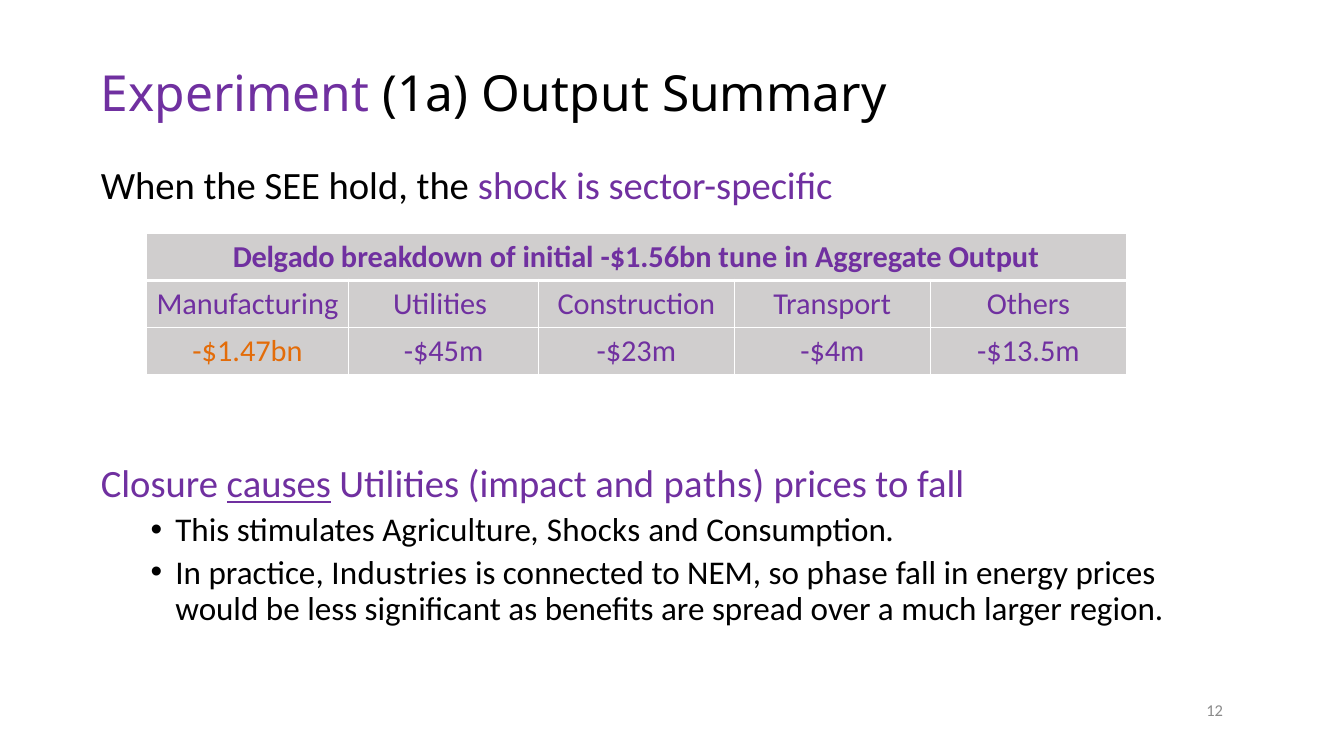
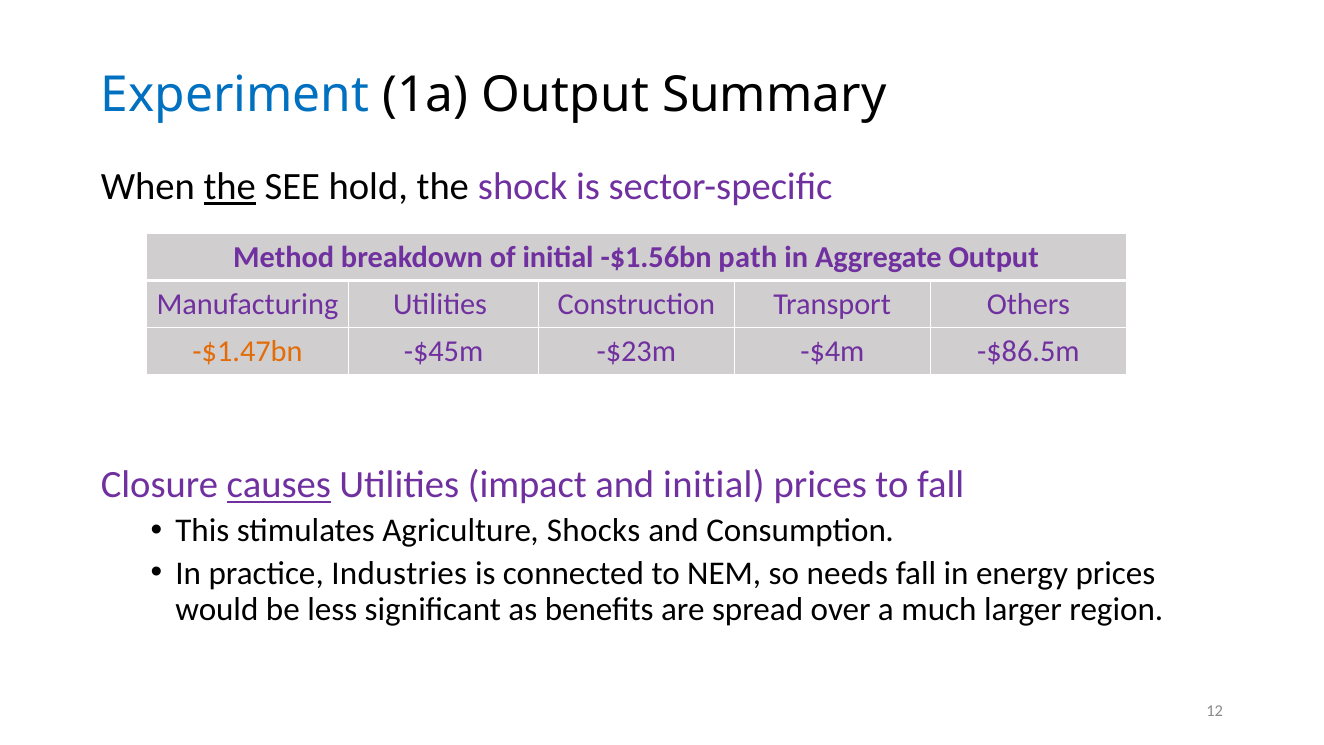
Experiment colour: purple -> blue
the at (230, 187) underline: none -> present
Delgado: Delgado -> Method
tune: tune -> path
-$13.5m: -$13.5m -> -$86.5m
and paths: paths -> initial
phase: phase -> needs
